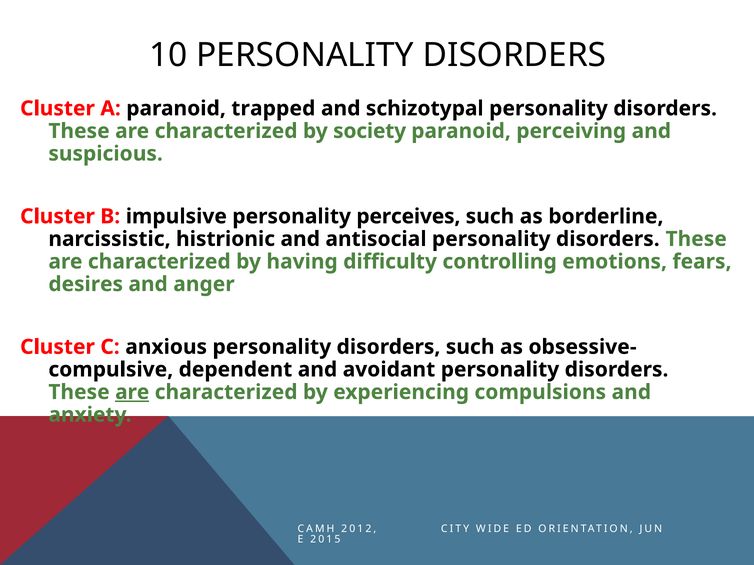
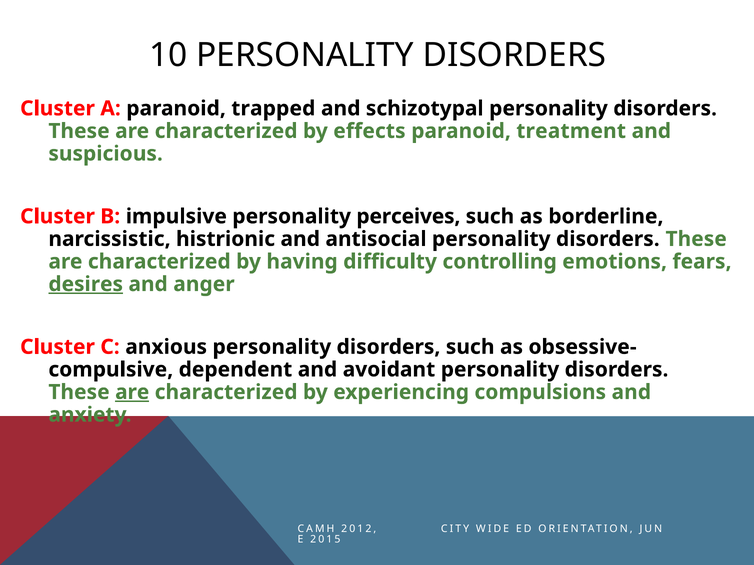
society: society -> effects
perceiving: perceiving -> treatment
desires underline: none -> present
